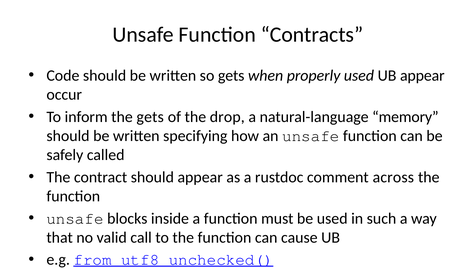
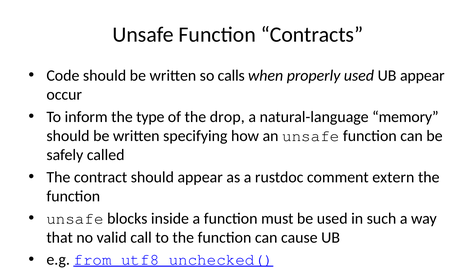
so gets: gets -> calls
the gets: gets -> type
across: across -> extern
